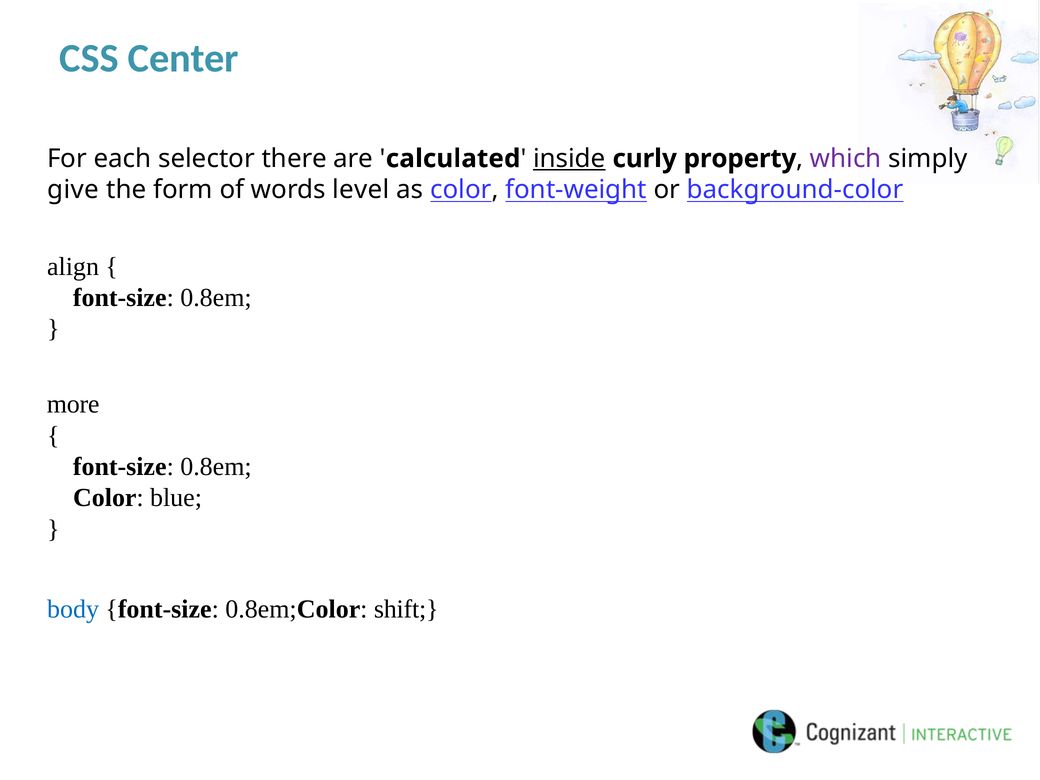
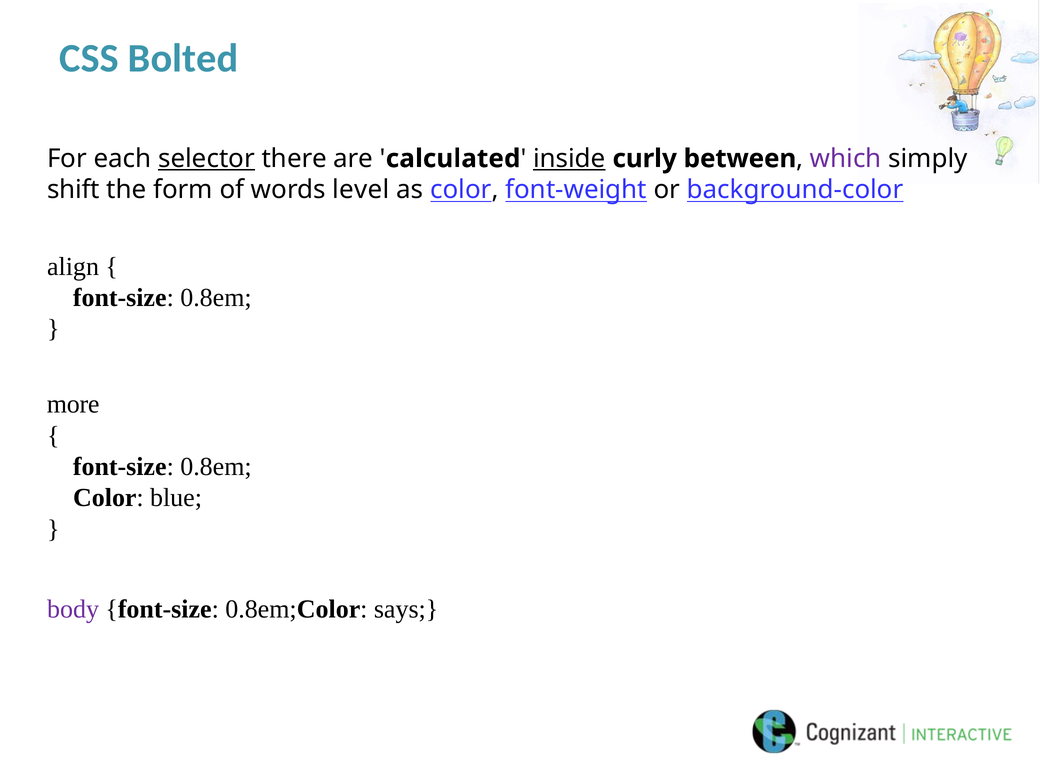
Center: Center -> Bolted
selector underline: none -> present
property: property -> between
give: give -> shift
body colour: blue -> purple
shift: shift -> says
